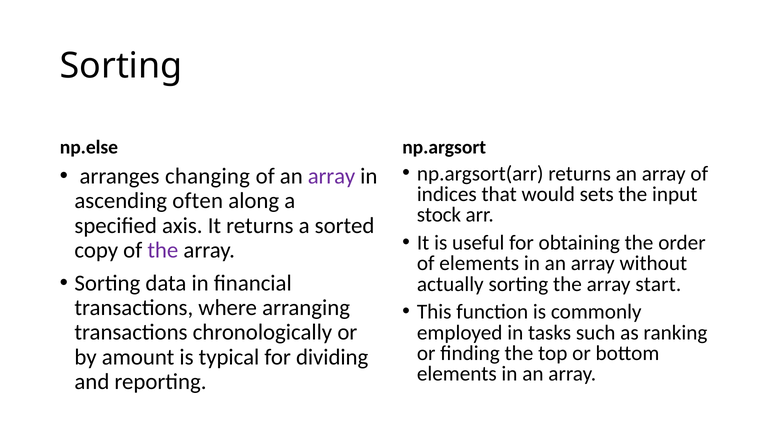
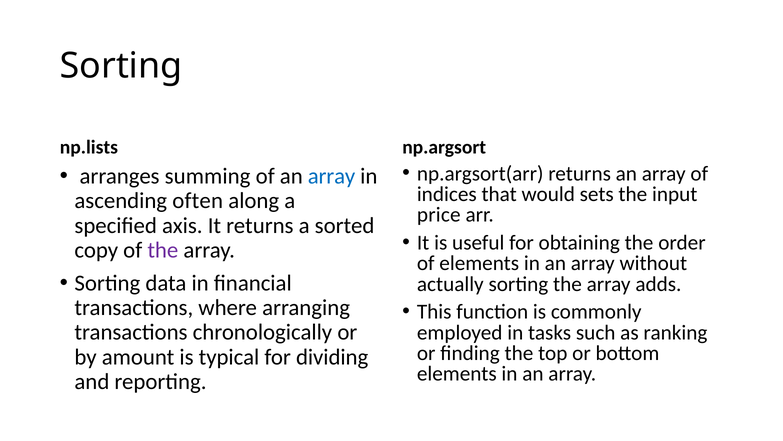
np.else: np.else -> np.lists
changing: changing -> summing
array at (332, 176) colour: purple -> blue
stock: stock -> price
start: start -> adds
